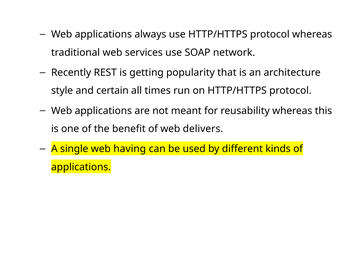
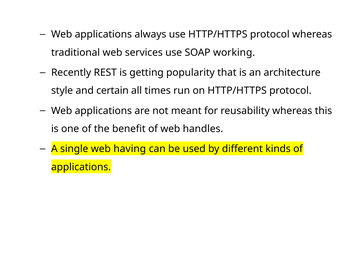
network: network -> working
delivers: delivers -> handles
